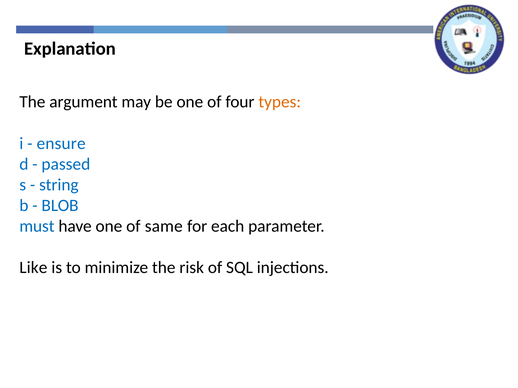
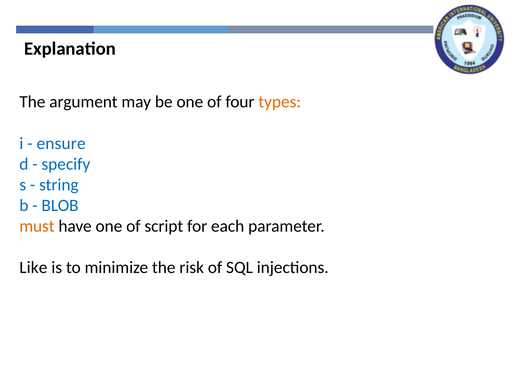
passed: passed -> specify
must colour: blue -> orange
same: same -> script
